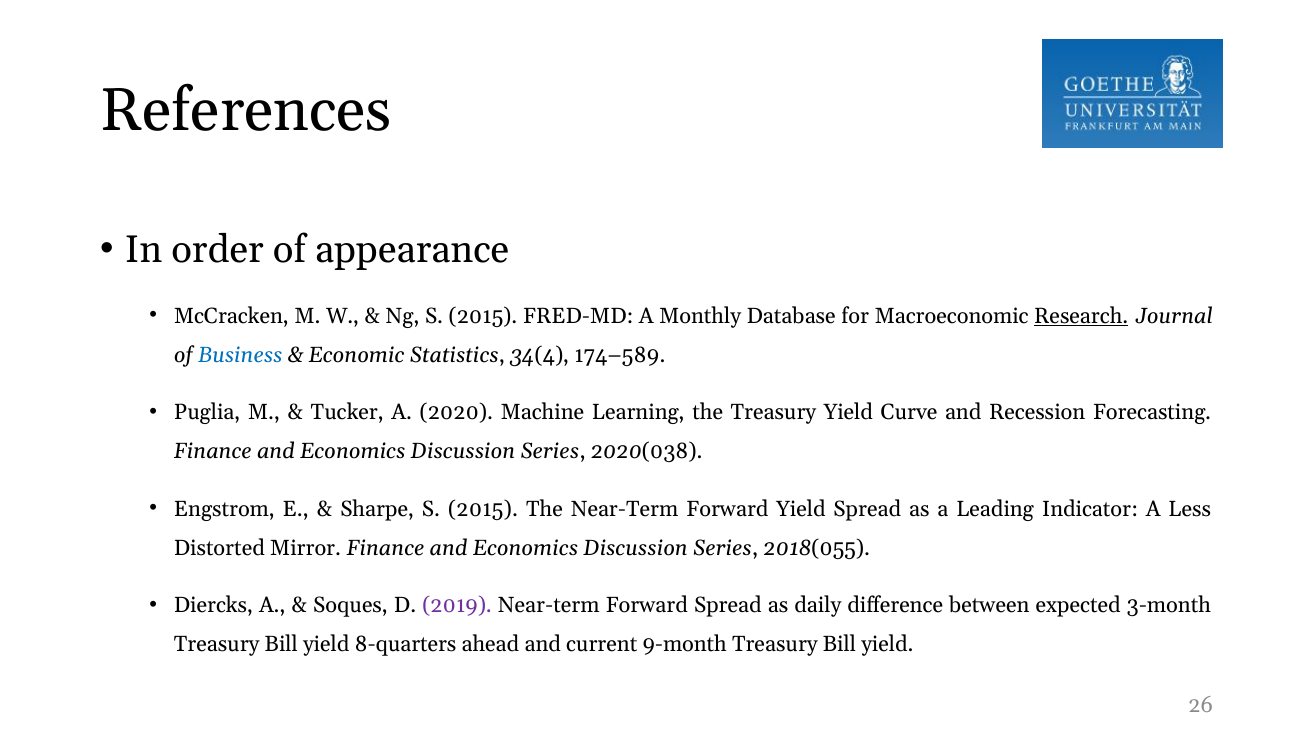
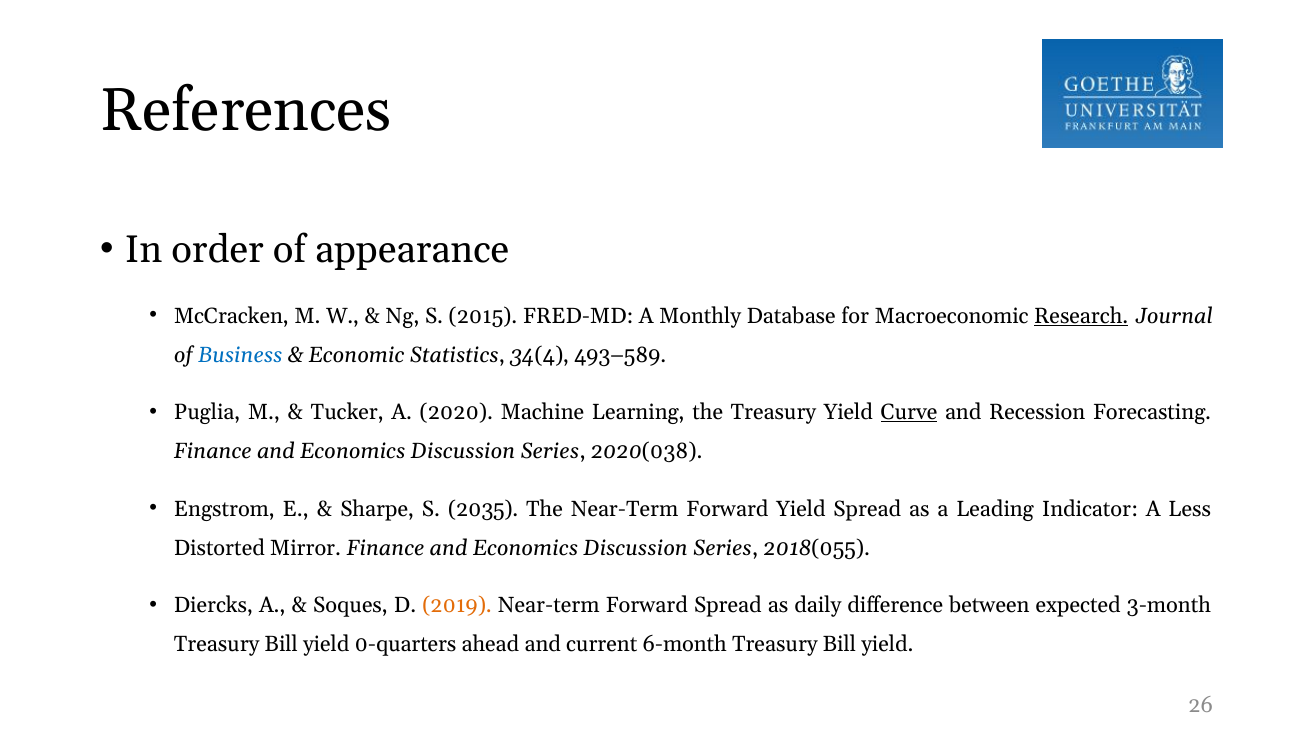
174–589: 174–589 -> 493–589
Curve underline: none -> present
Sharpe S 2015: 2015 -> 2035
2019 colour: purple -> orange
8-quarters: 8-quarters -> 0-quarters
9-month: 9-month -> 6-month
